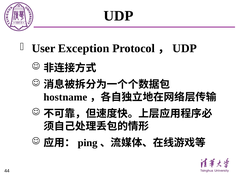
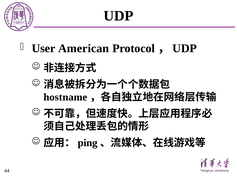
Exception: Exception -> American
